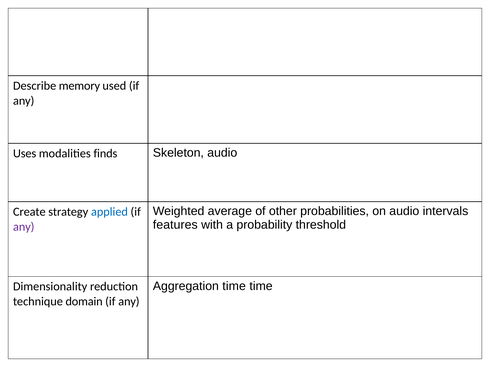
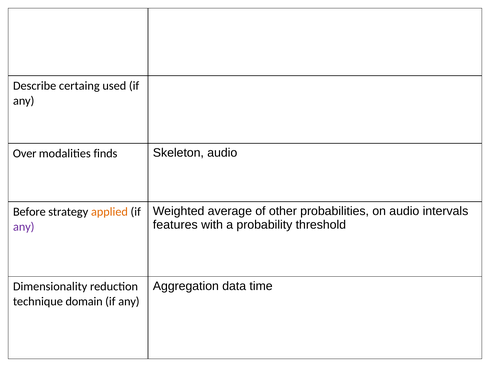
memory: memory -> certaing
Uses: Uses -> Over
Create: Create -> Before
applied at (109, 212) colour: blue -> orange
Aggregation time: time -> data
